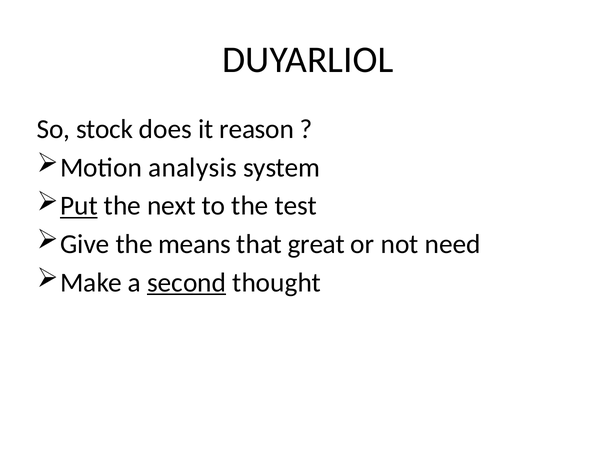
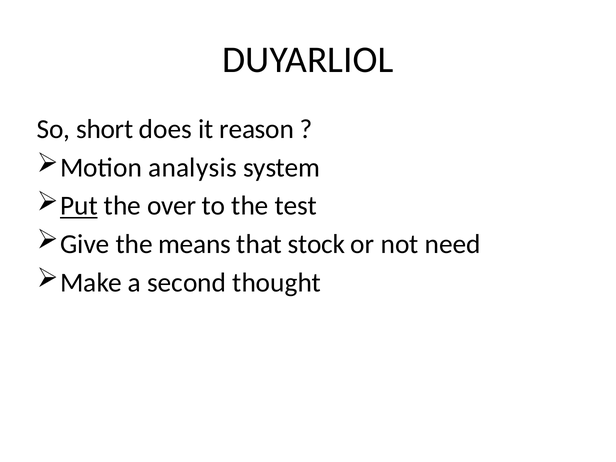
stock: stock -> short
next: next -> over
great: great -> stock
second underline: present -> none
